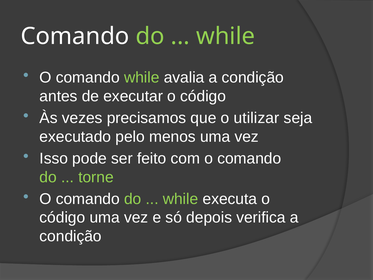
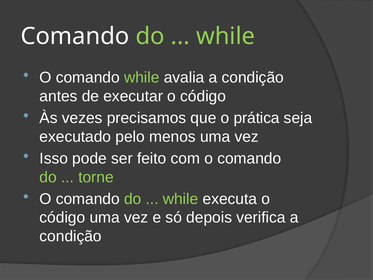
utilizar: utilizar -> prática
